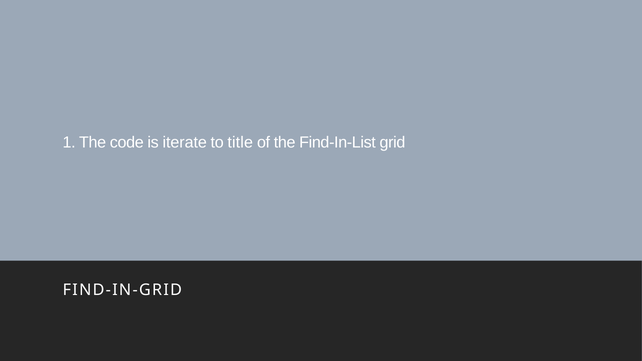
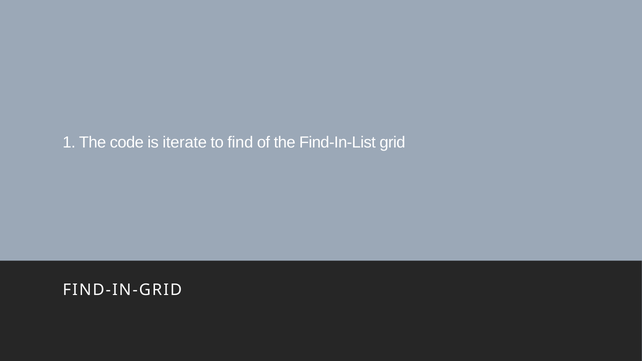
title: title -> find
